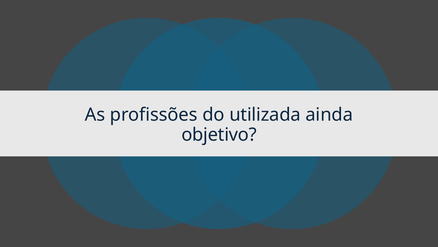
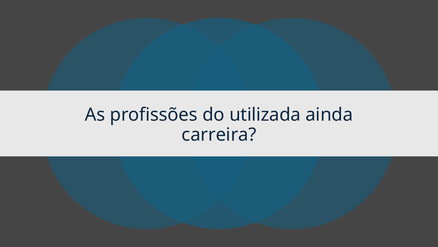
objetivo: objetivo -> carreira
